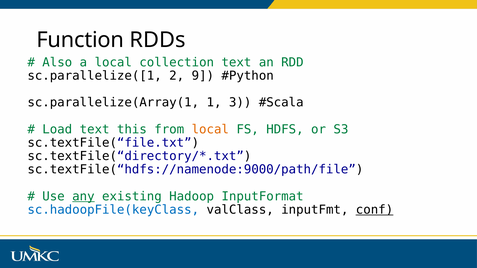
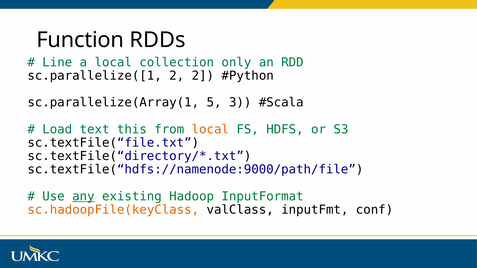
Also: Also -> Line
collection text: text -> only
2 9: 9 -> 2
1: 1 -> 5
sc.hadoopFile(keyClass colour: blue -> orange
conf underline: present -> none
